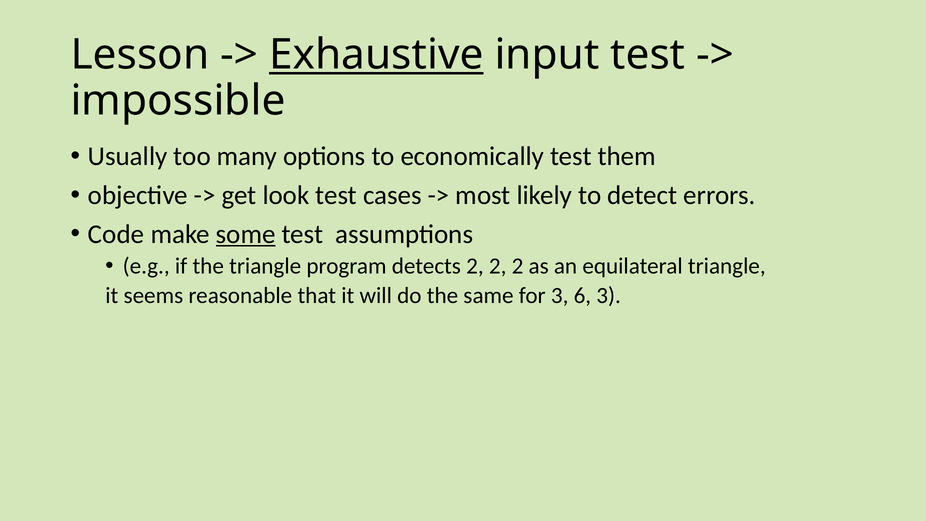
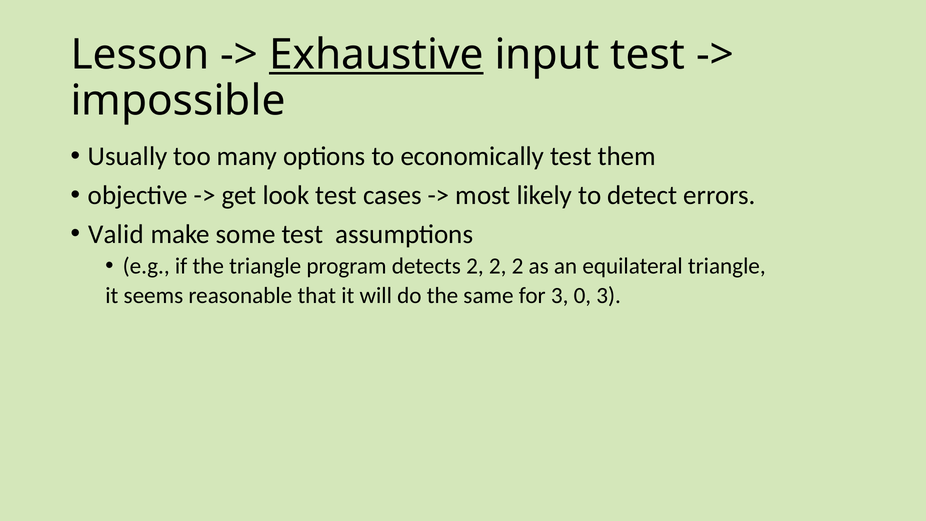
Code: Code -> Valid
some underline: present -> none
6: 6 -> 0
